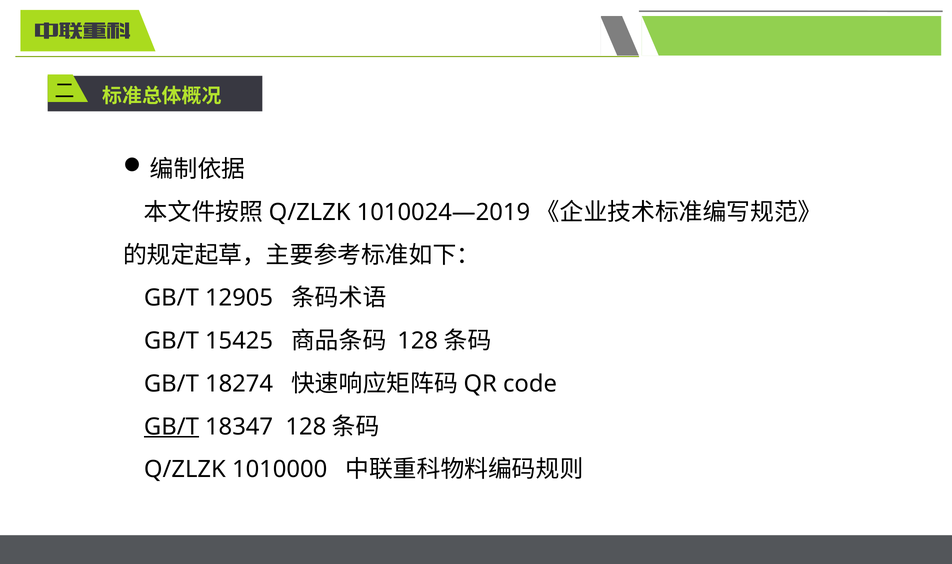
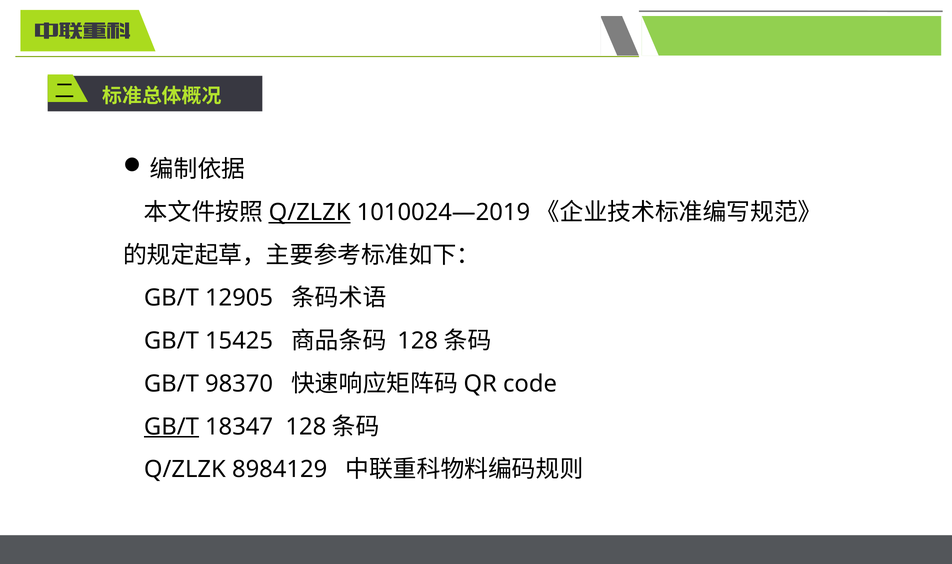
Q/ZLZK at (310, 212) underline: none -> present
18274: 18274 -> 98370
1010000: 1010000 -> 8984129
